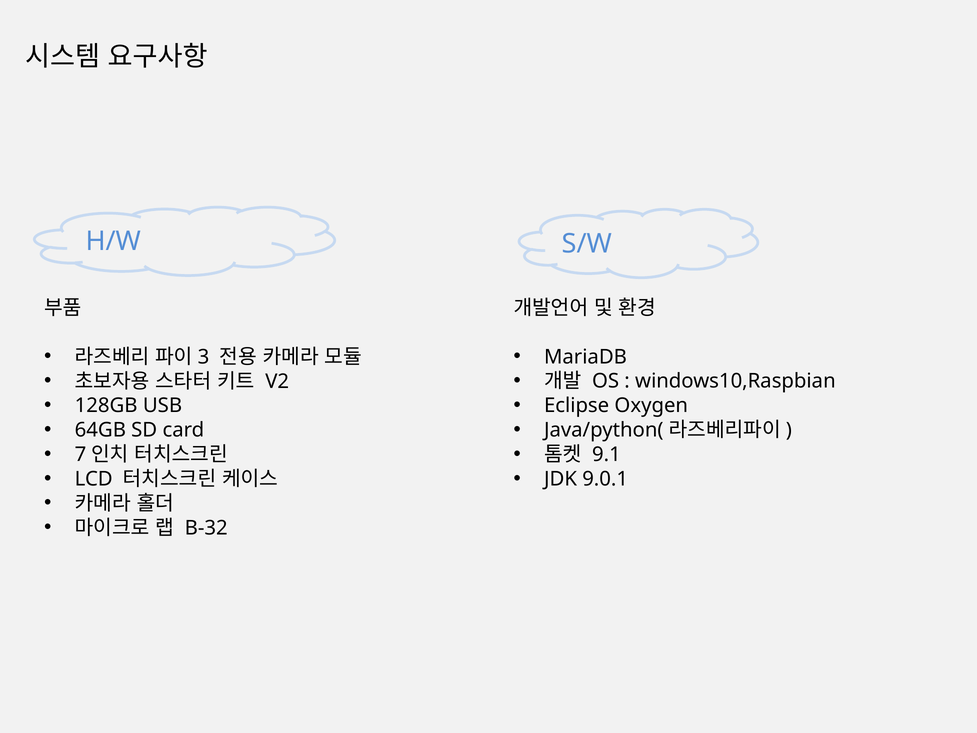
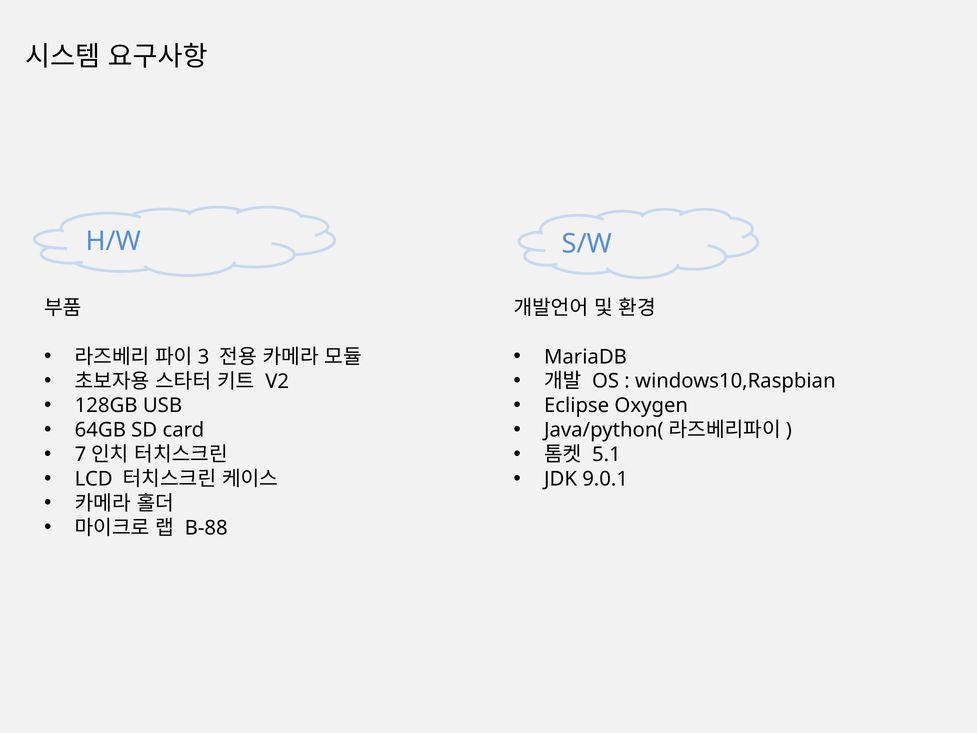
9.1: 9.1 -> 5.1
B-32: B-32 -> B-88
